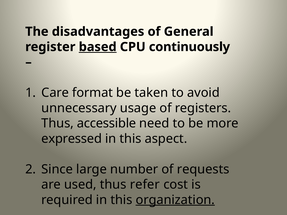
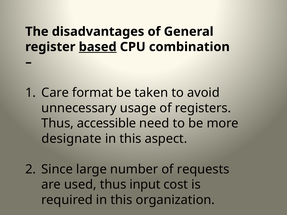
continuously: continuously -> combination
expressed: expressed -> designate
refer: refer -> input
organization underline: present -> none
